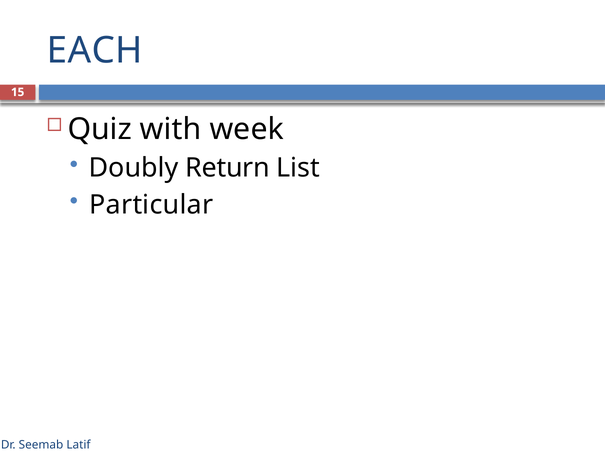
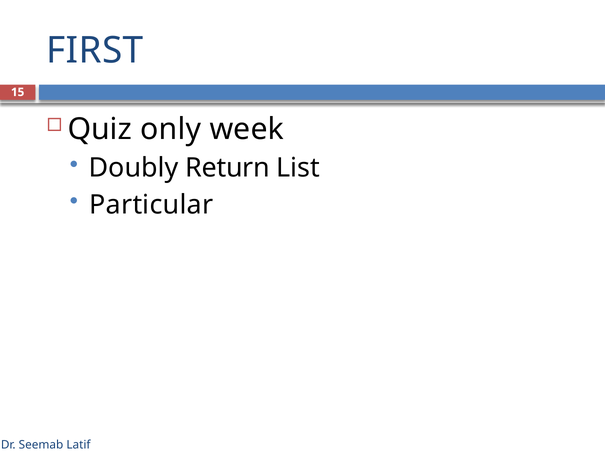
EACH: EACH -> FIRST
with: with -> only
